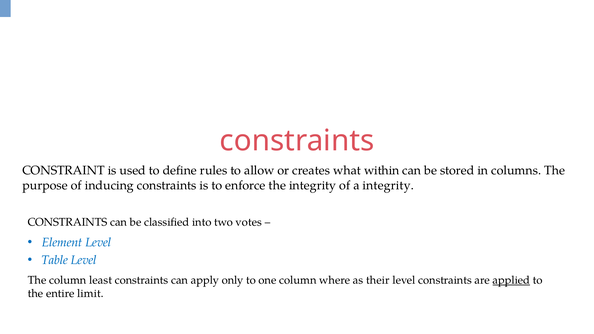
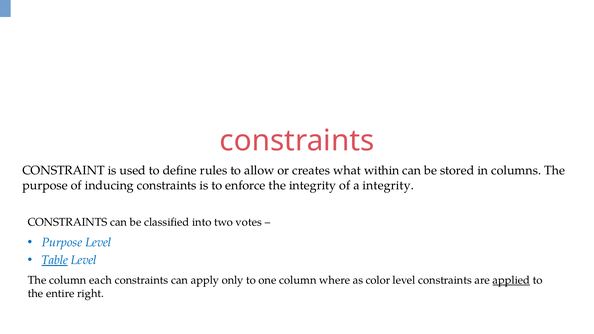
Element at (62, 242): Element -> Purpose
Table underline: none -> present
least: least -> each
their: their -> color
limit: limit -> right
